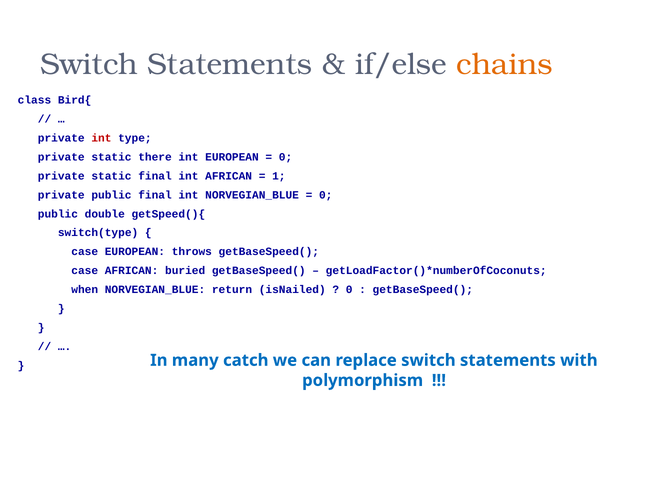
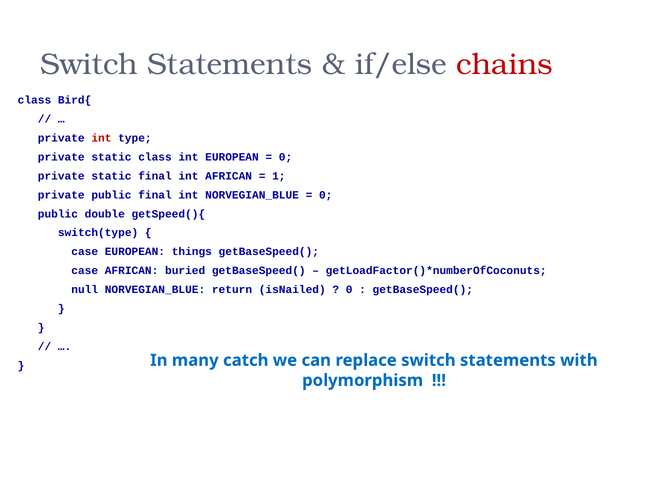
chains colour: orange -> red
static there: there -> class
throws: throws -> things
when: when -> null
